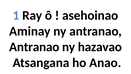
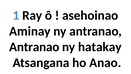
hazavao: hazavao -> hatakay
